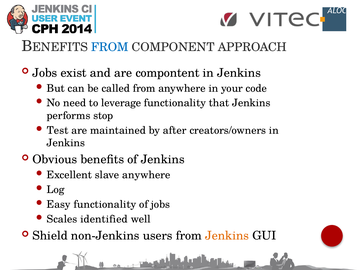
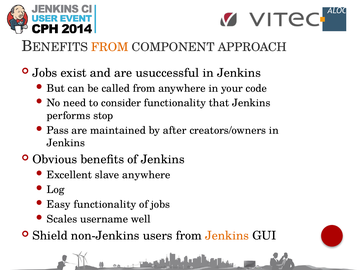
FROM at (110, 47) colour: blue -> orange
compontent: compontent -> usuccessful
leverage: leverage -> consider
Test: Test -> Pass
identified: identified -> username
